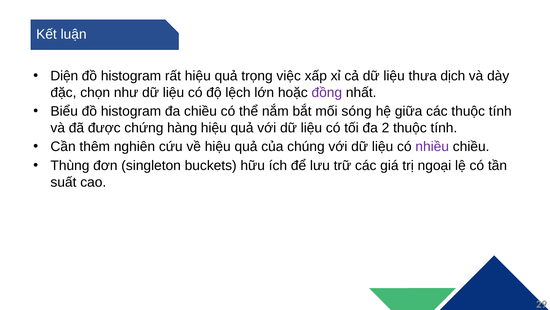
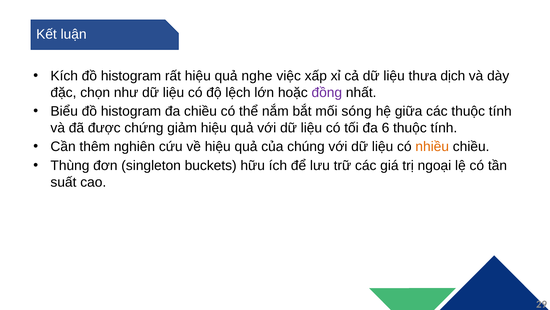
Diện: Diện -> Kích
trọng: trọng -> nghe
hàng: hàng -> giảm
2: 2 -> 6
nhiều colour: purple -> orange
